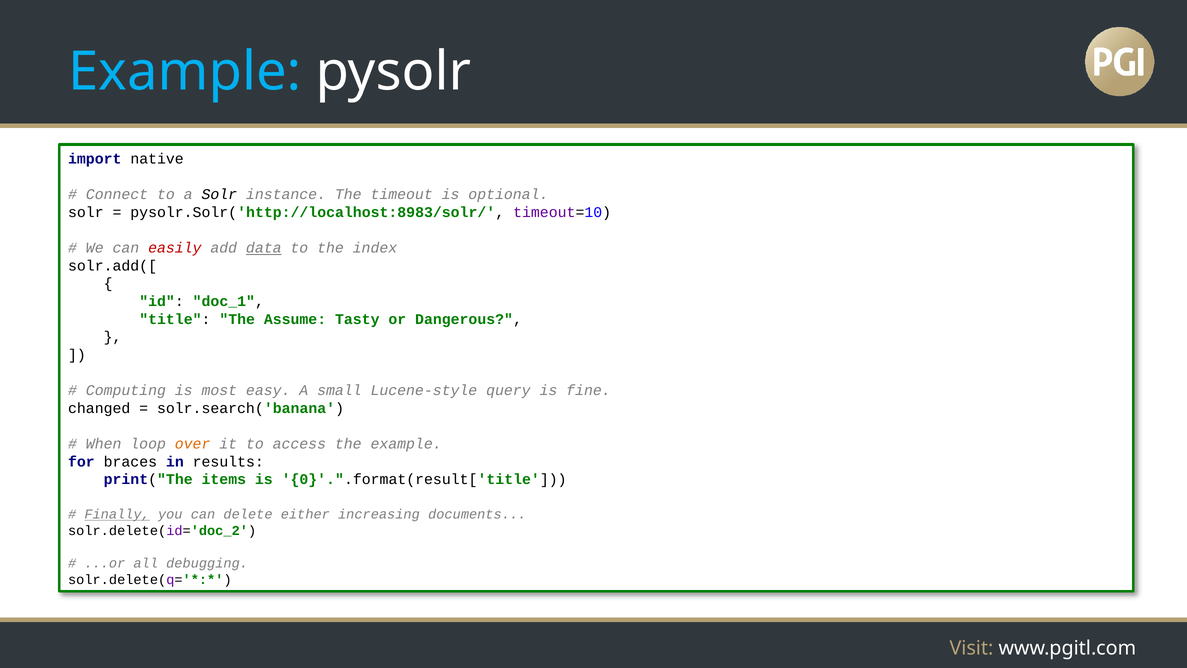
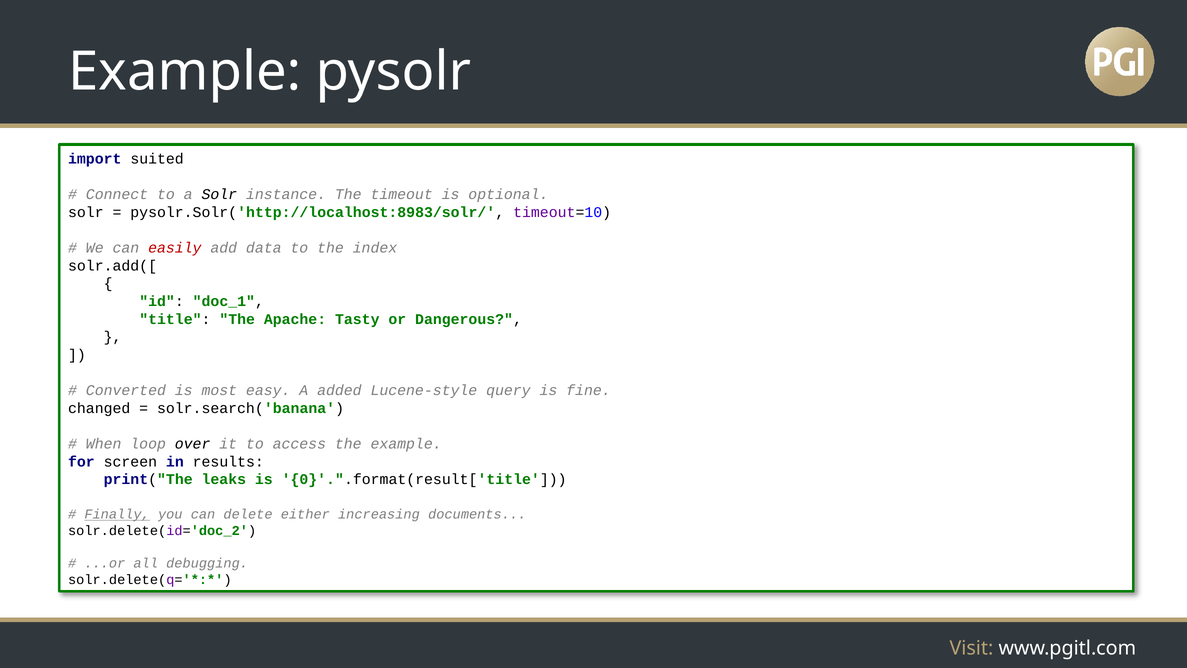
Example at (185, 72) colour: light blue -> white
native: native -> suited
data underline: present -> none
Assume: Assume -> Apache
Computing: Computing -> Converted
small: small -> added
over colour: orange -> black
braces: braces -> screen
items: items -> leaks
